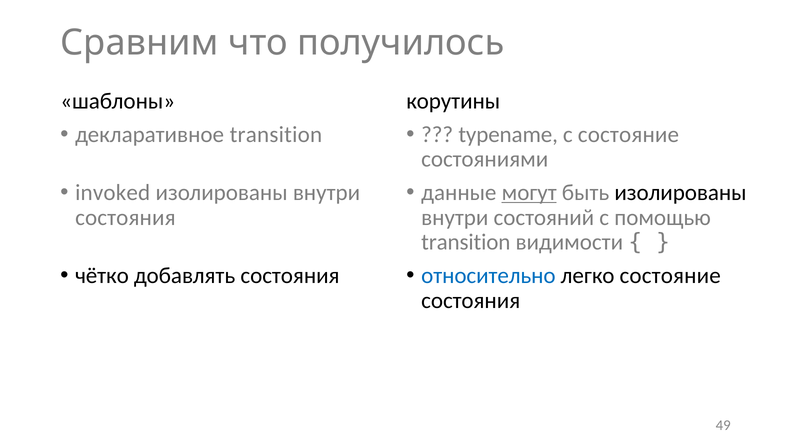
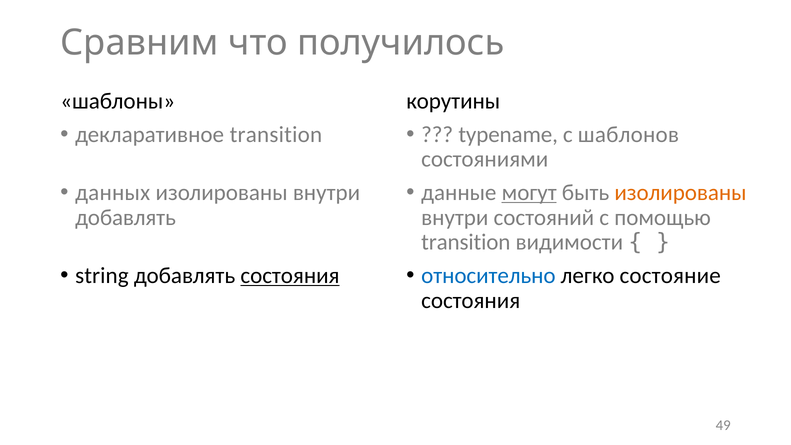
с состояние: состояние -> шаблонов
invoked: invoked -> данных
изолированы at (681, 192) colour: black -> orange
состояния at (125, 217): состояния -> добавлять
чётко: чётко -> string
состояния at (290, 276) underline: none -> present
